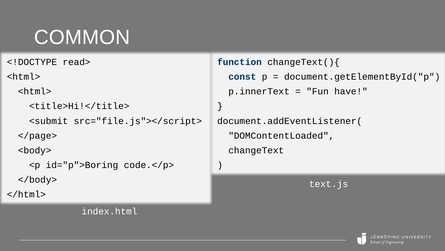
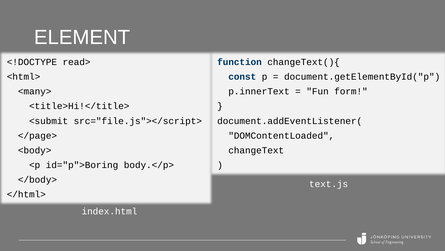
COMMON: COMMON -> ELEMENT
<html> at (35, 91): <html> -> <many>
have: have -> form
code.</p>: code.</p> -> body.</p>
